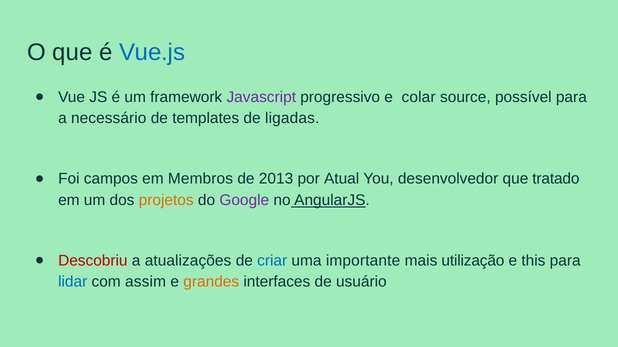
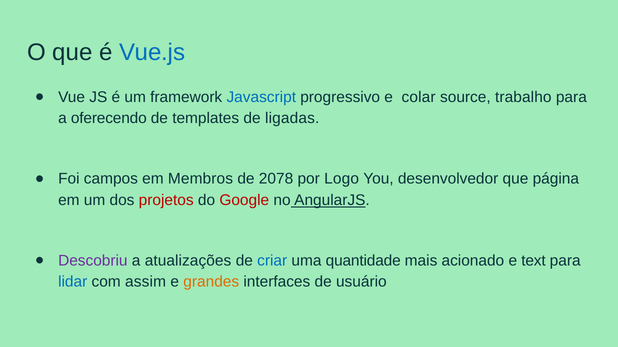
Javascript colour: purple -> blue
possível: possível -> trabalho
necessário: necessário -> oferecendo
2013: 2013 -> 2078
Atual: Atual -> Logo
tratado: tratado -> página
projetos colour: orange -> red
Google colour: purple -> red
Descobriu colour: red -> purple
importante: importante -> quantidade
utilização: utilização -> acionado
this: this -> text
